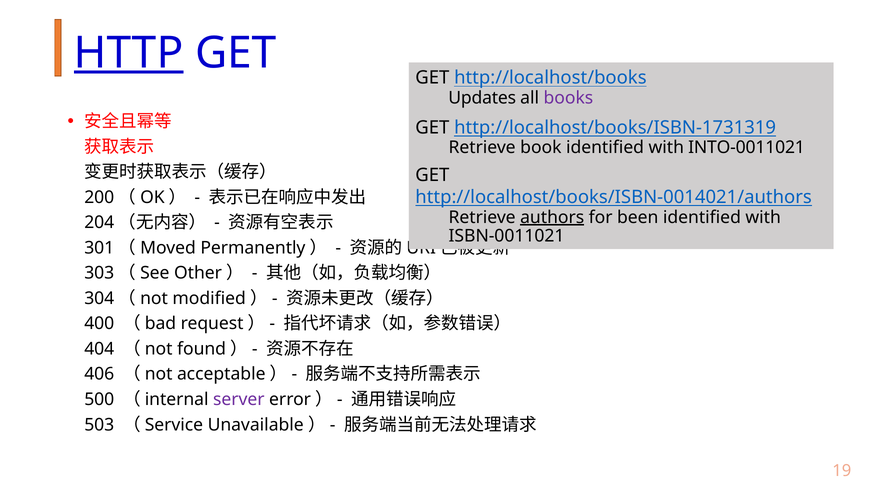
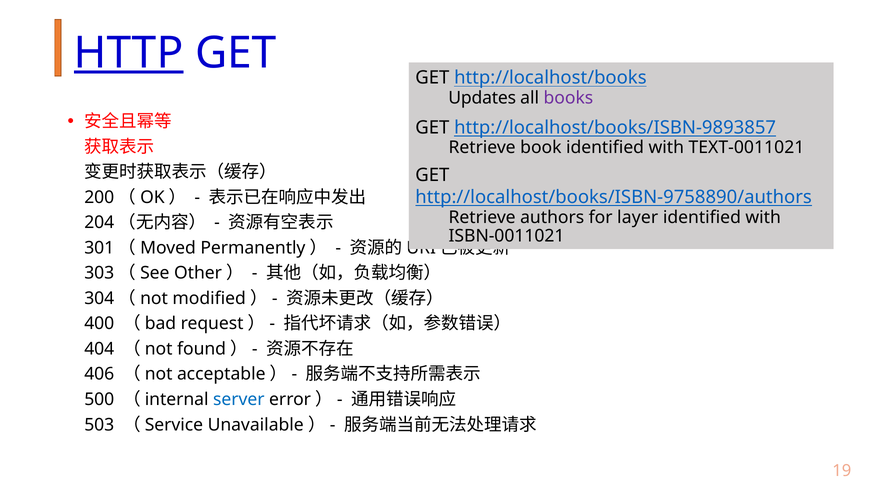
http://localhost/books/ISBN-1731319: http://localhost/books/ISBN-1731319 -> http://localhost/books/ISBN-9893857
INTO-0011021: INTO-0011021 -> TEXT-0011021
http://localhost/books/ISBN-0014021/authors: http://localhost/books/ISBN-0014021/authors -> http://localhost/books/ISBN-9758890/authors
authors underline: present -> none
been: been -> layer
server colour: purple -> blue
